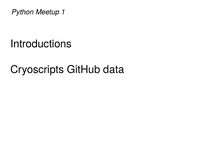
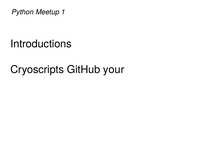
data: data -> your
